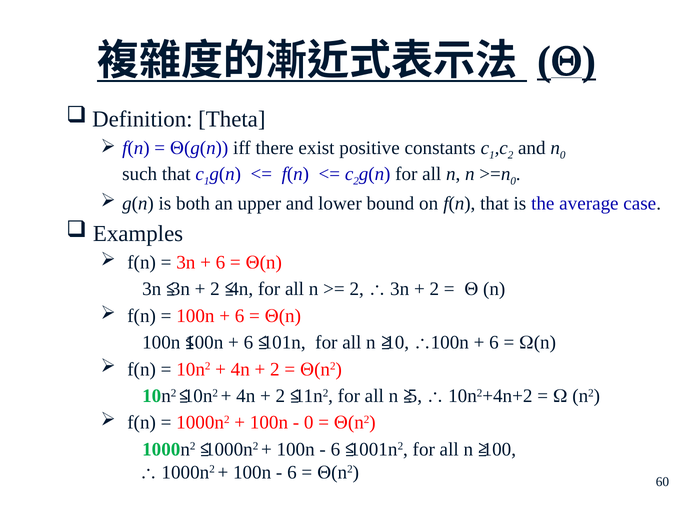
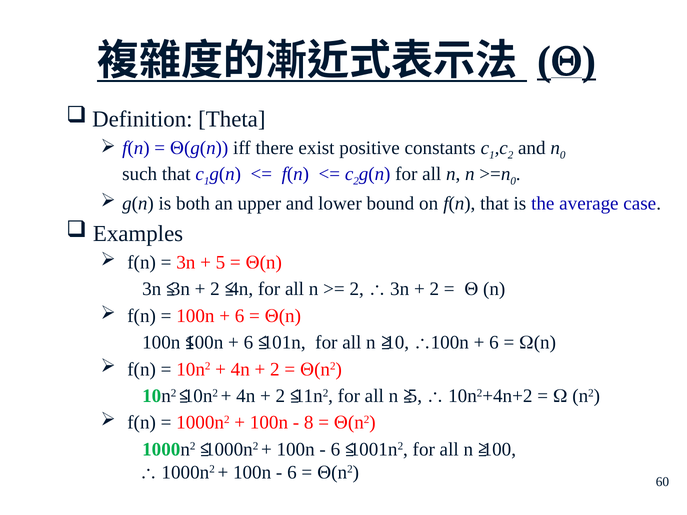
6 at (220, 263): 6 -> 5
0 at (309, 423): 0 -> 8
